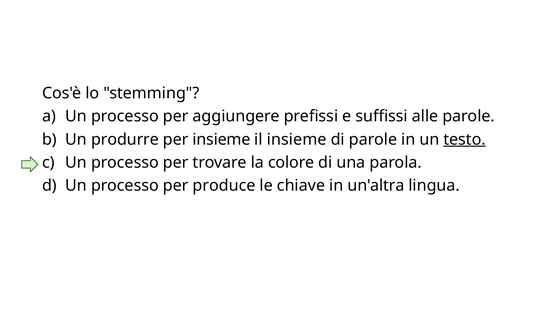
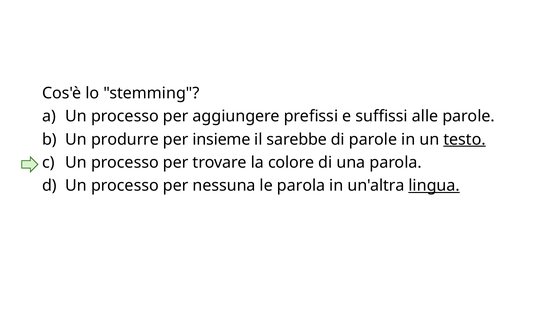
il insieme: insieme -> sarebbe
produce: produce -> nessuna
le chiave: chiave -> parola
lingua underline: none -> present
